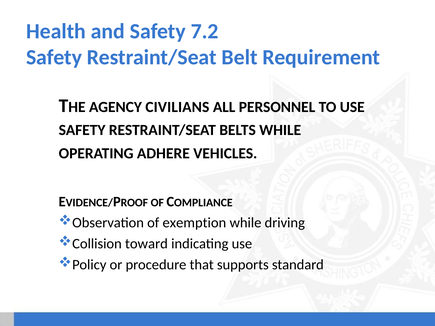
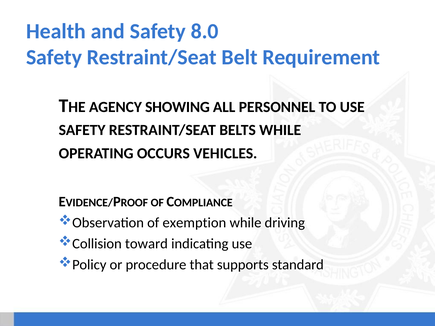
7.2: 7.2 -> 8.0
CIVILIANS: CIVILIANS -> SHOWING
ADHERE: ADHERE -> OCCURS
